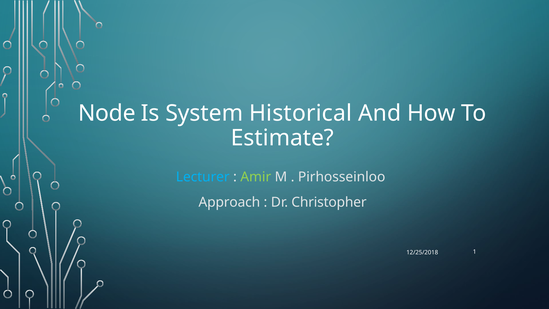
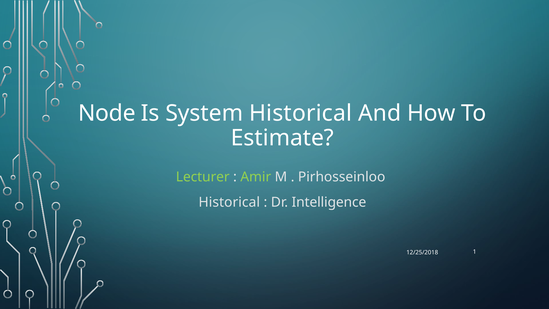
Lecturer colour: light blue -> light green
Approach at (229, 202): Approach -> Historical
Christopher: Christopher -> Intelligence
